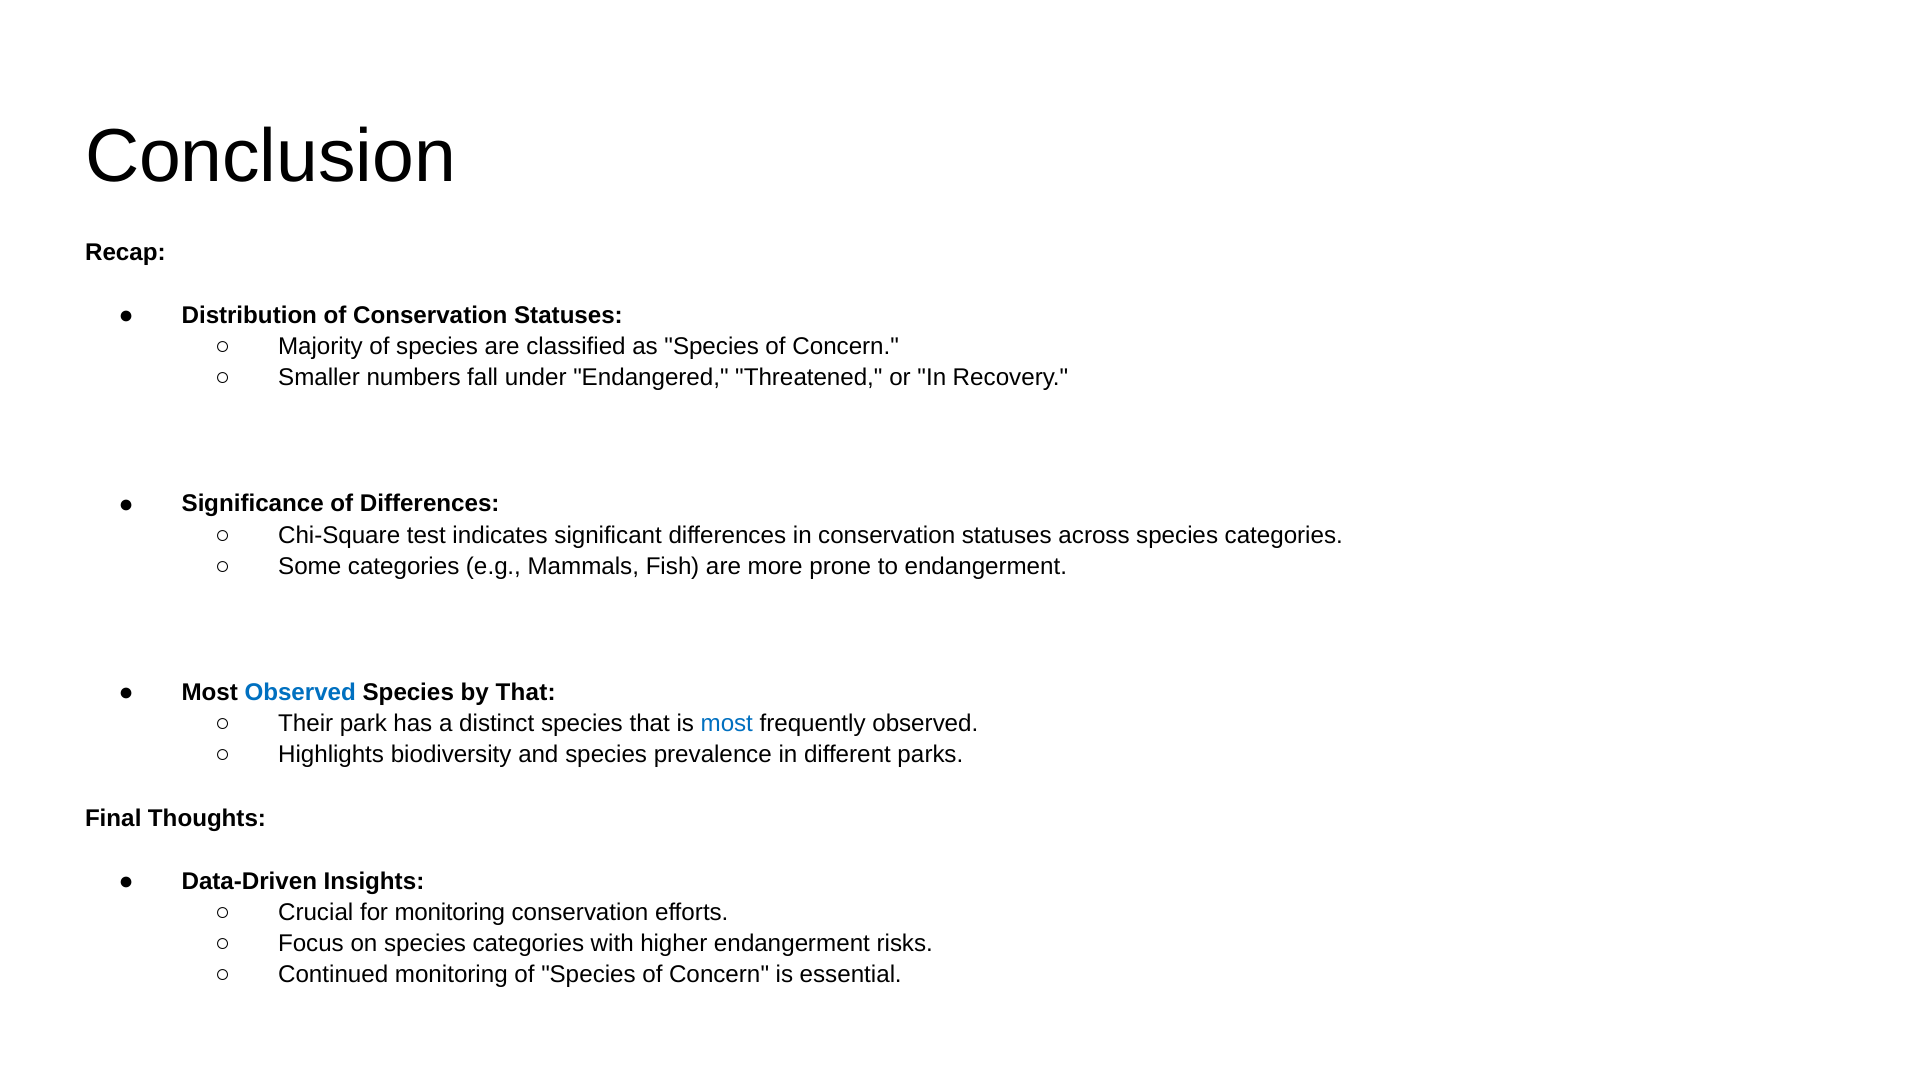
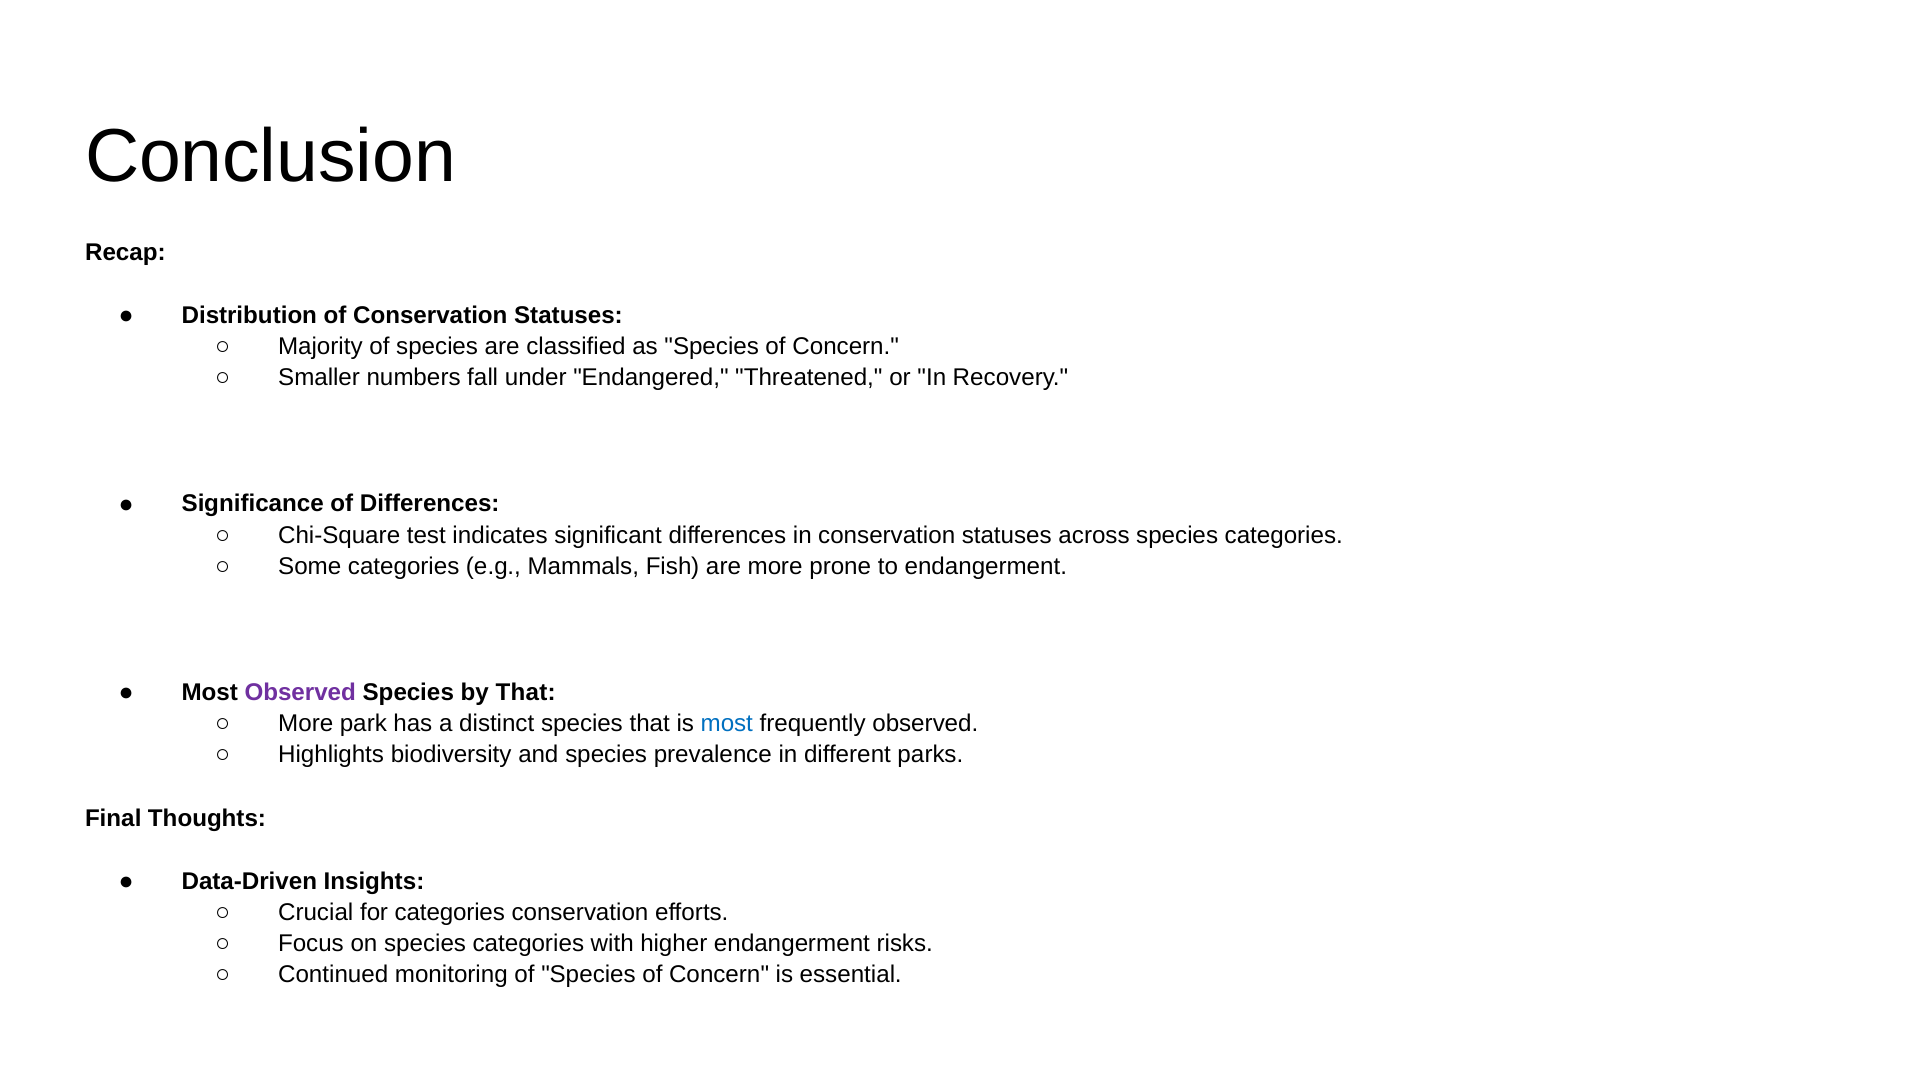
Observed at (300, 693) colour: blue -> purple
Their at (306, 724): Their -> More
for monitoring: monitoring -> categories
